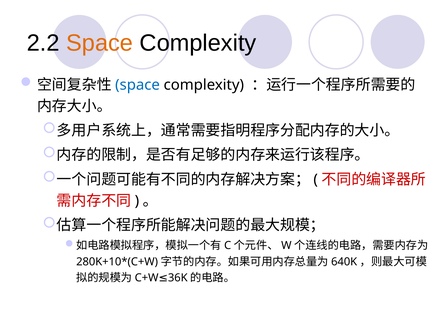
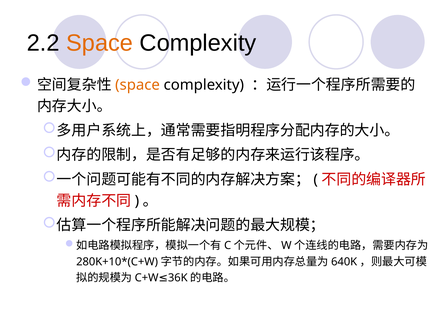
space at (137, 85) colour: blue -> orange
